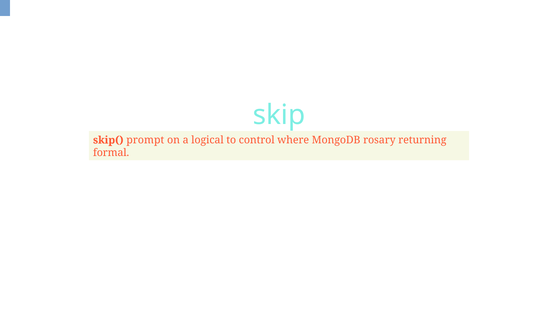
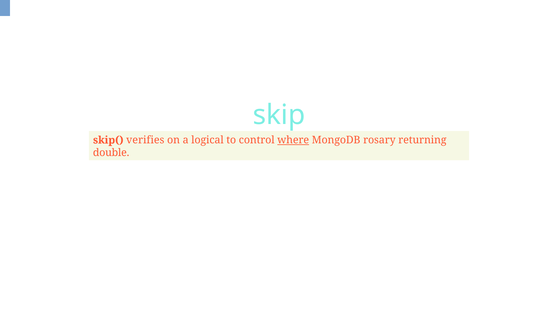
prompt: prompt -> verifies
where underline: none -> present
formal: formal -> double
